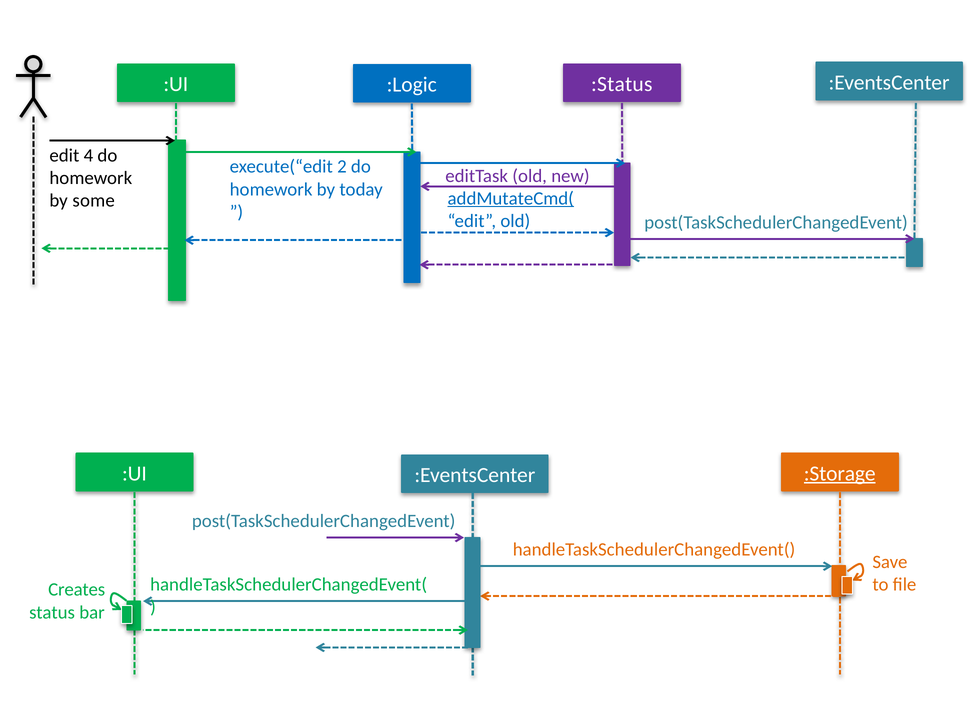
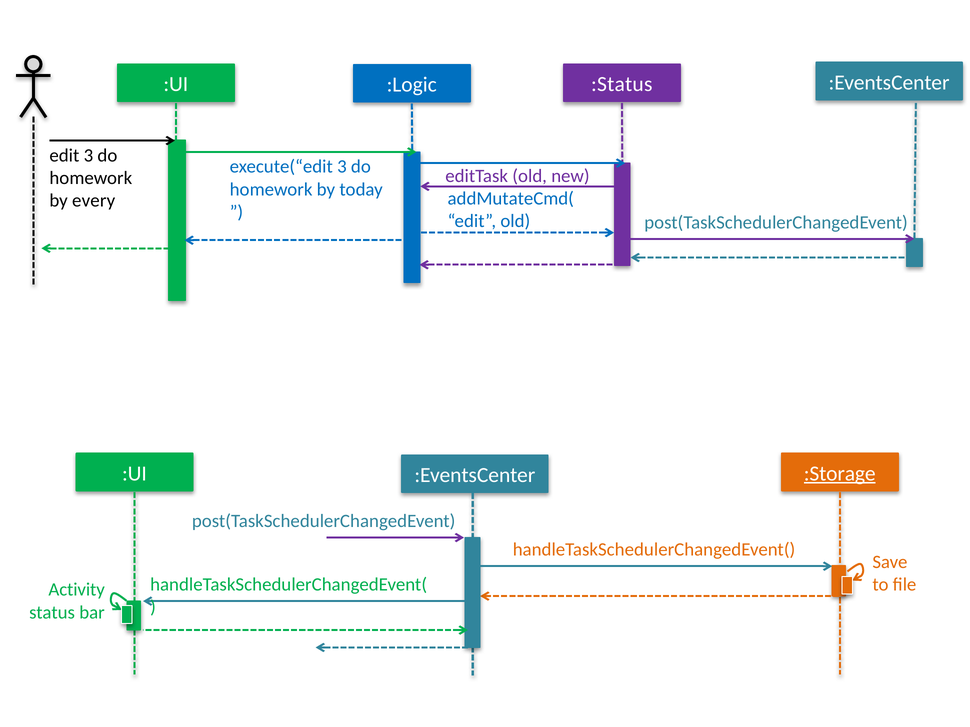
edit 4: 4 -> 3
execute(“edit 2: 2 -> 3
addMutateCmd( underline: present -> none
some: some -> every
Creates: Creates -> Activity
